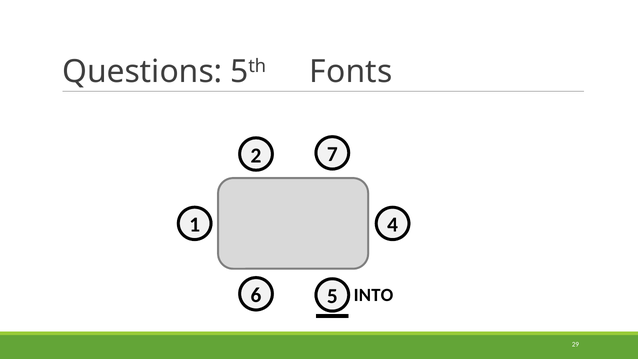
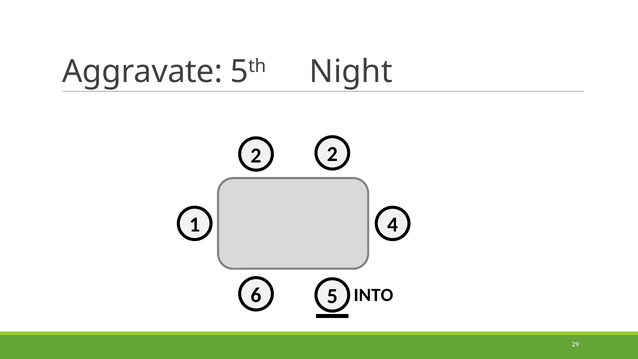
Questions: Questions -> Aggravate
Fonts: Fonts -> Night
2 7: 7 -> 2
